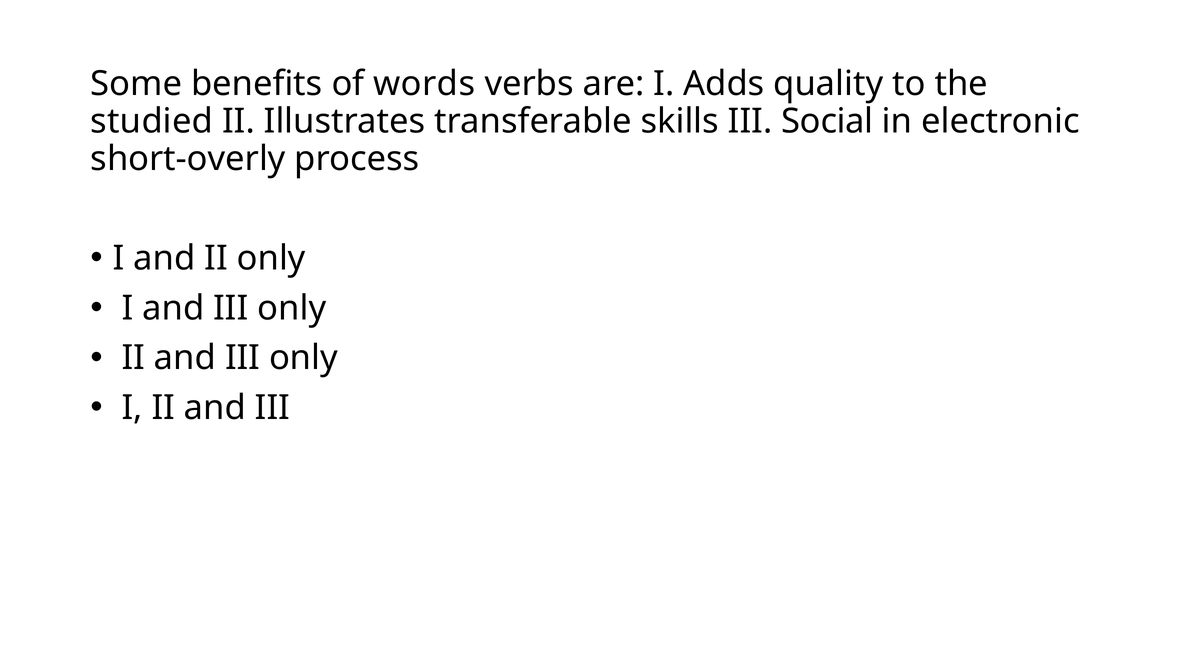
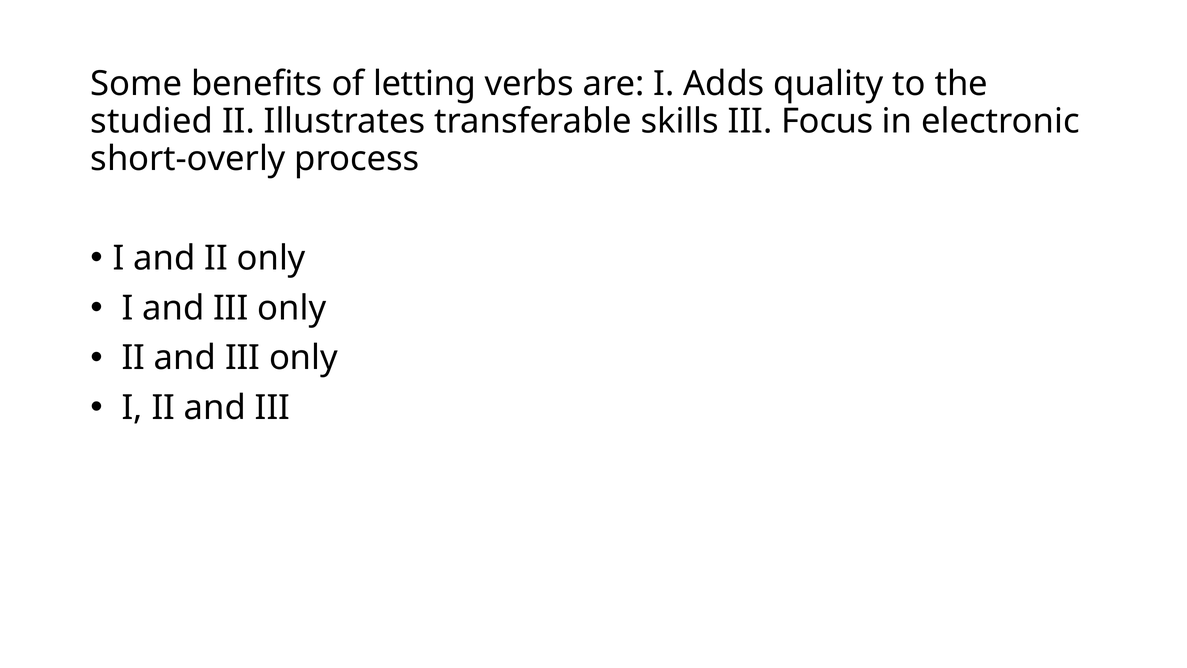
words: words -> letting
Social: Social -> Focus
